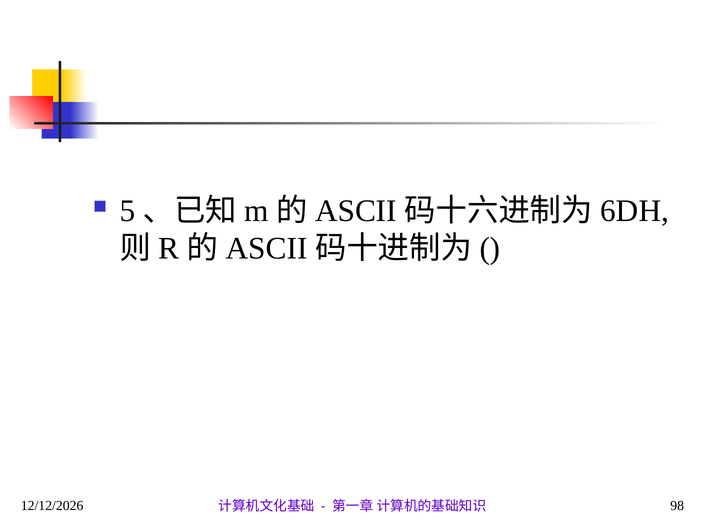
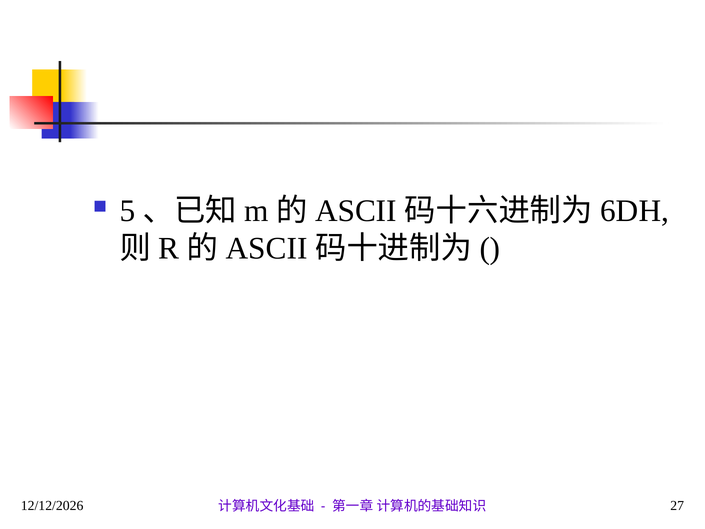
98: 98 -> 27
